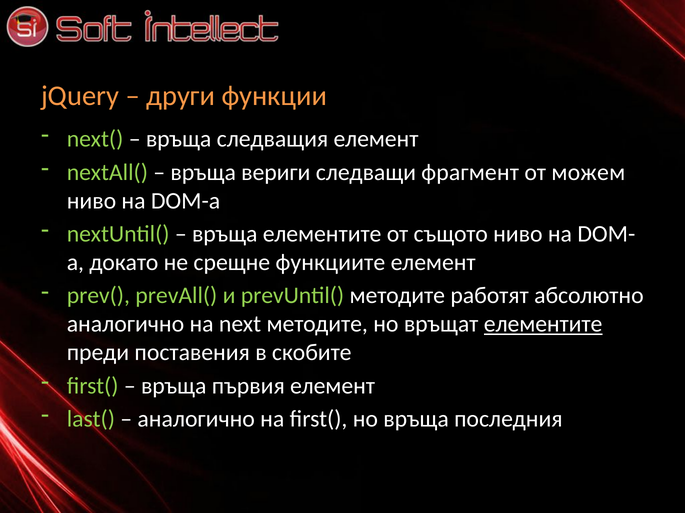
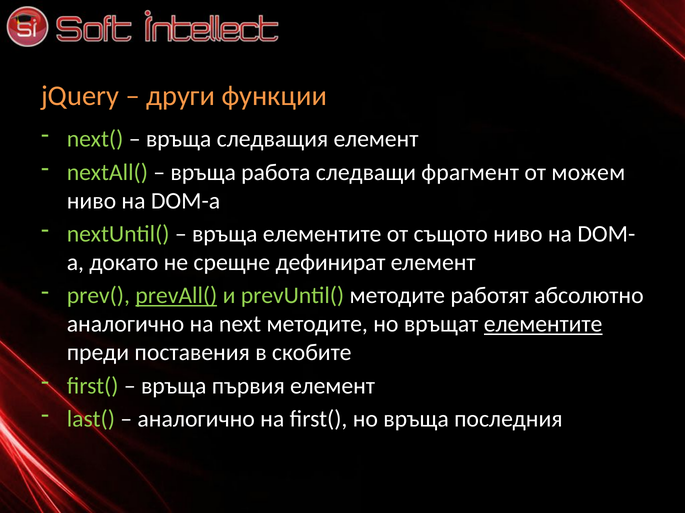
вериги: вериги -> работа
функциите: функциите -> дефинират
prevAll( underline: none -> present
